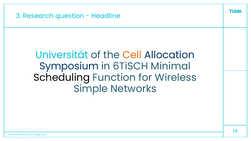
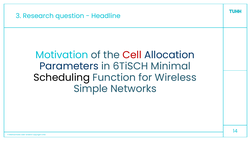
Universität: Universität -> Motivation
Cell colour: orange -> red
Symposium: Symposium -> Parameters
